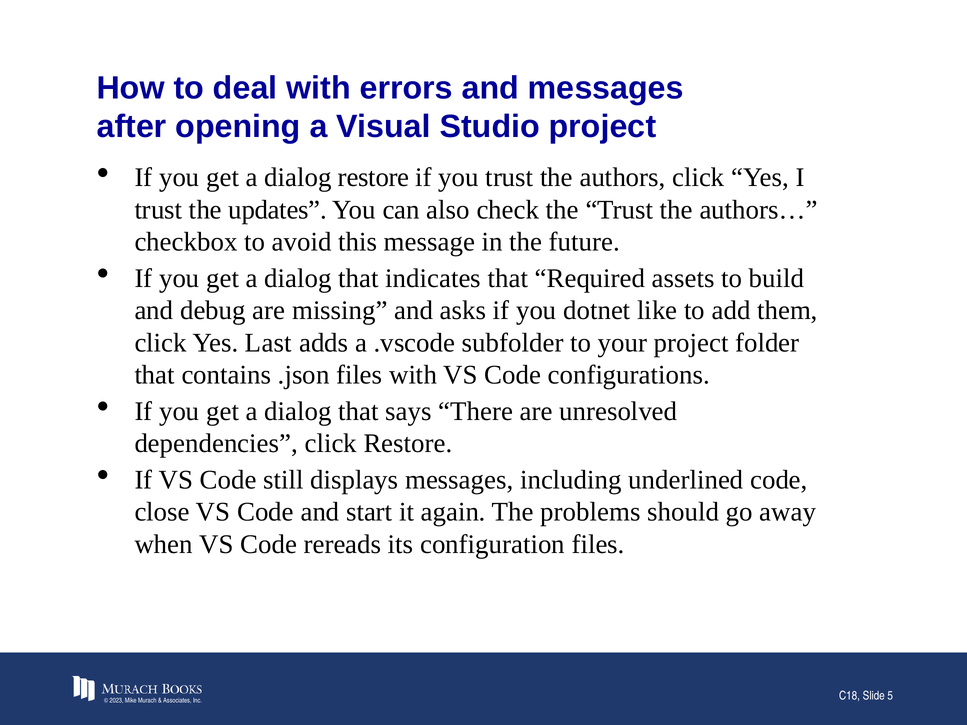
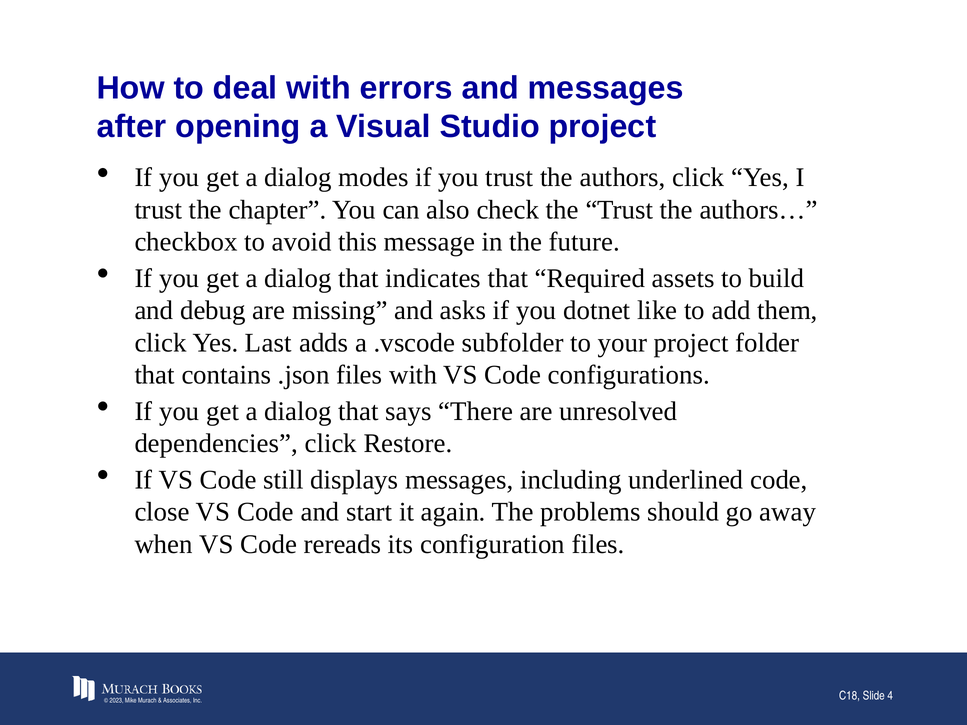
dialog restore: restore -> modes
updates: updates -> chapter
5: 5 -> 4
